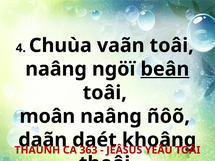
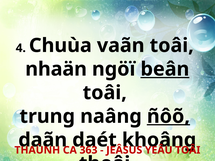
naâng at (56, 69): naâng -> nhaän
moân: moân -> trung
ñôõ underline: none -> present
